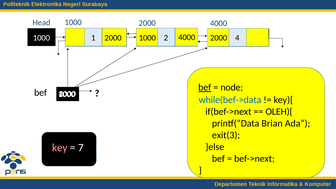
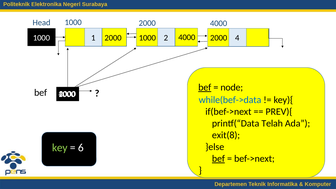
OLEH){: OLEH){ -> PREV){
Brian: Brian -> Telah
exit(3: exit(3 -> exit(8
key colour: pink -> light green
7: 7 -> 6
bef at (218, 159) underline: none -> present
